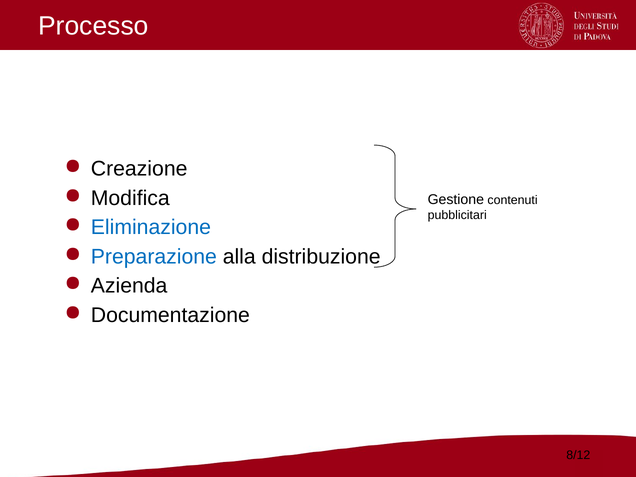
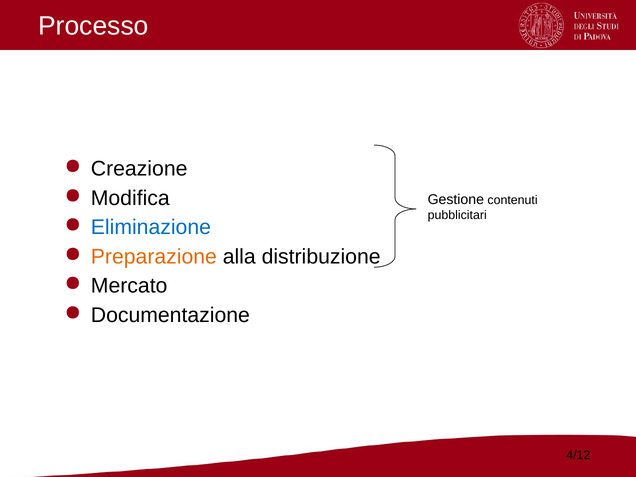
Preparazione colour: blue -> orange
Azienda: Azienda -> Mercato
8/12: 8/12 -> 4/12
